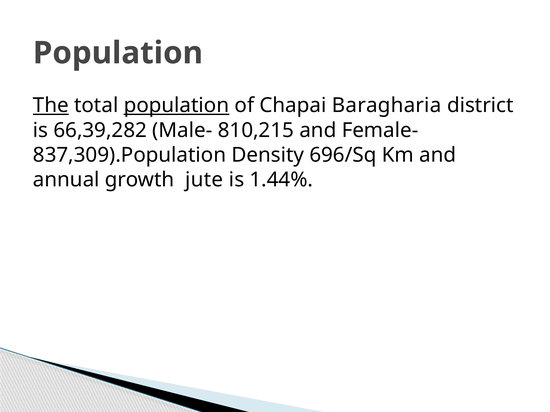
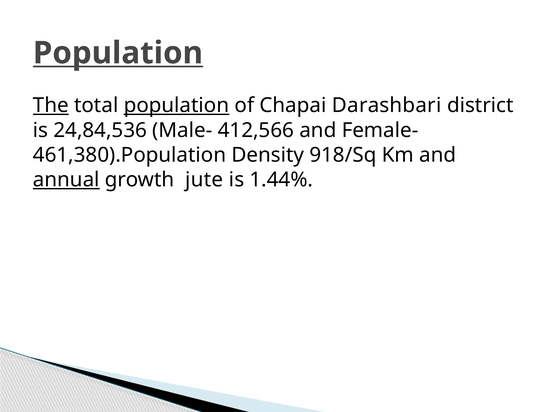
Population at (118, 53) underline: none -> present
Baragharia: Baragharia -> Darashbari
66,39,282: 66,39,282 -> 24,84,536
810,215: 810,215 -> 412,566
837,309).Population: 837,309).Population -> 461,380).Population
696/Sq: 696/Sq -> 918/Sq
annual underline: none -> present
